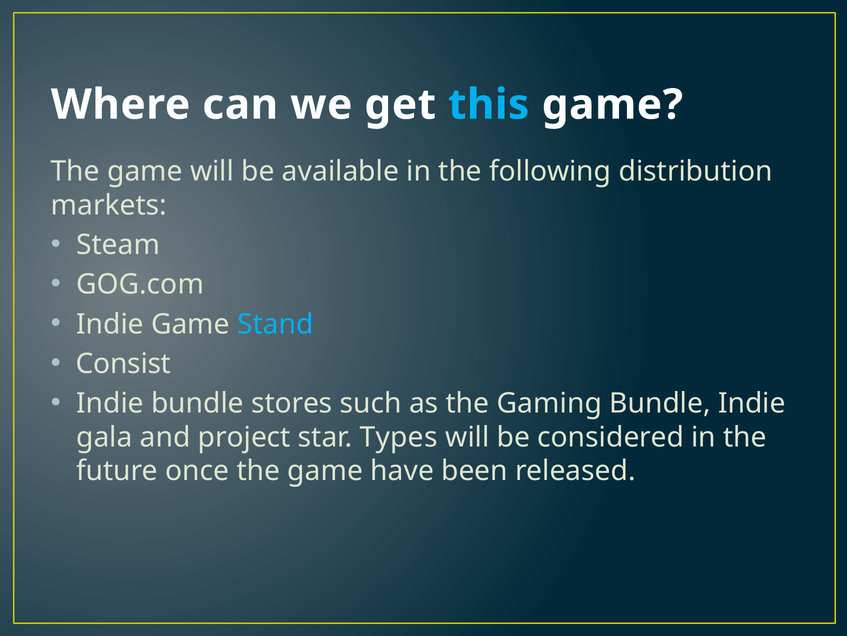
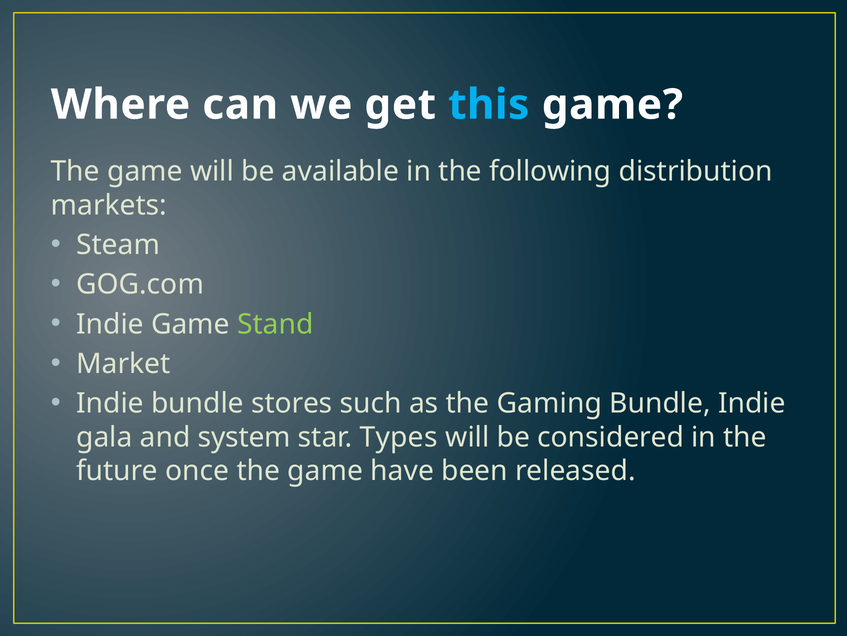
Stand colour: light blue -> light green
Consist: Consist -> Market
project: project -> system
